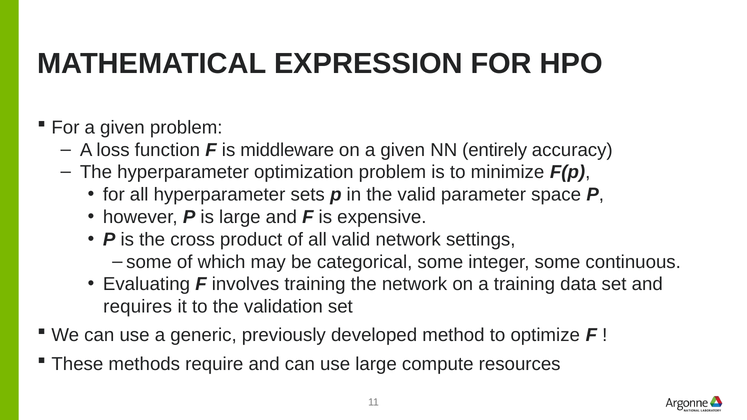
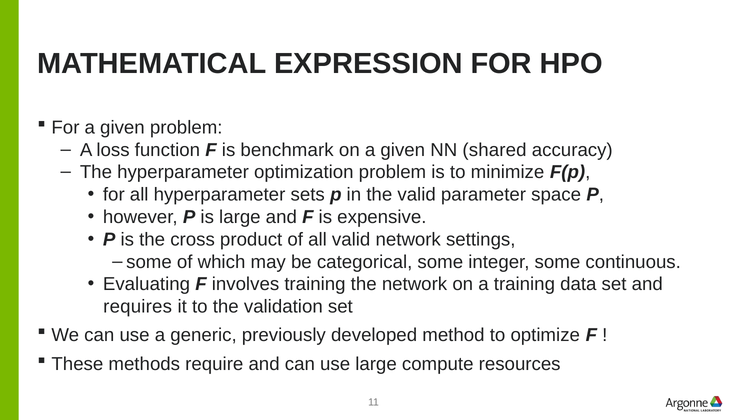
middleware: middleware -> benchmark
entirely: entirely -> shared
